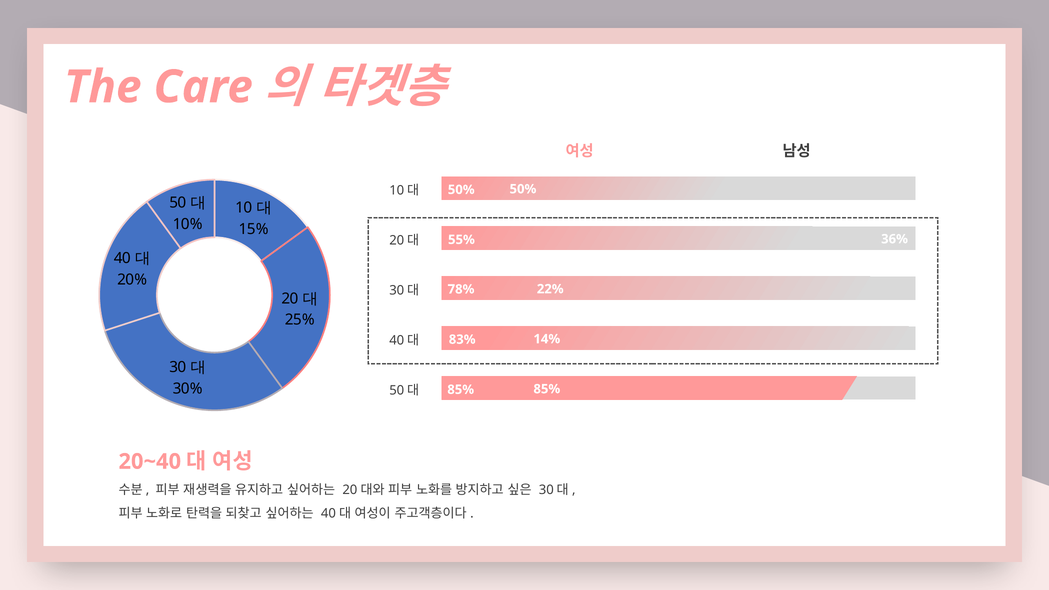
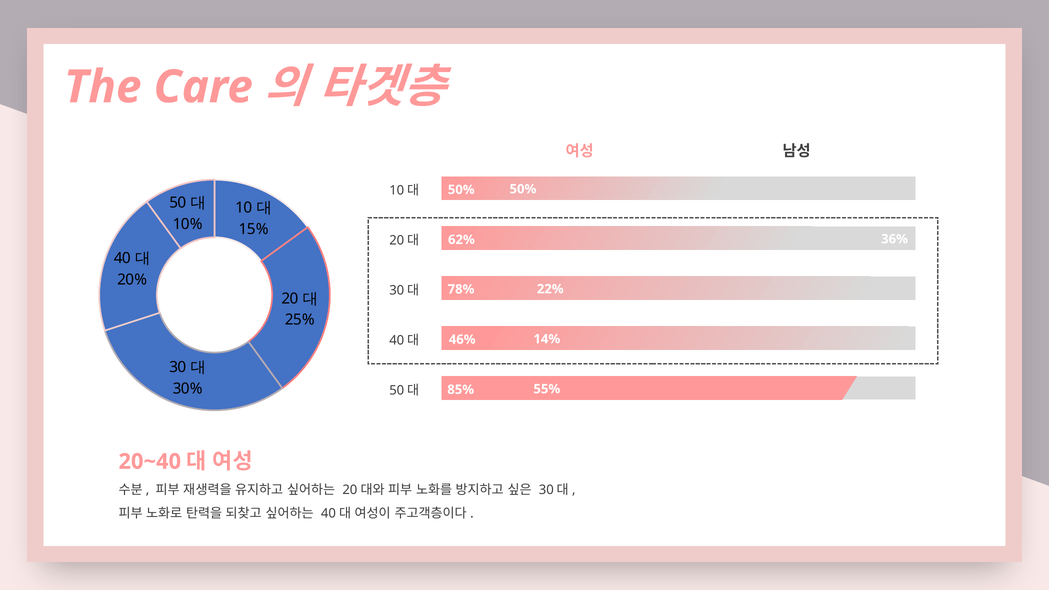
55%: 55% -> 62%
83%: 83% -> 46%
85% at (547, 389): 85% -> 55%
